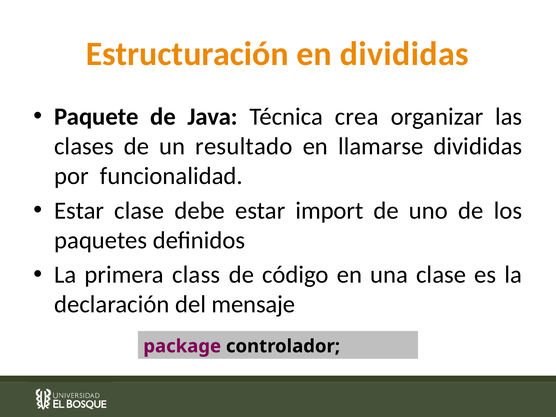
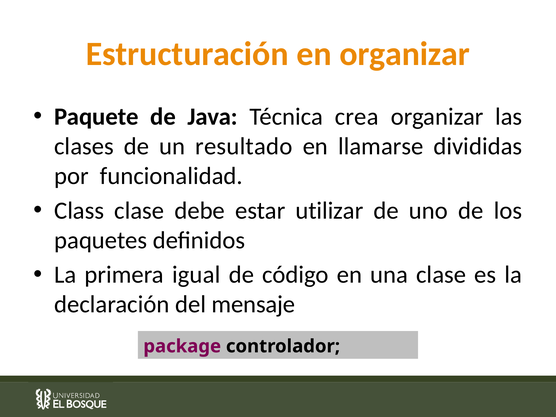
en divididas: divididas -> organizar
Estar at (79, 211): Estar -> Class
import: import -> utilizar
class: class -> igual
